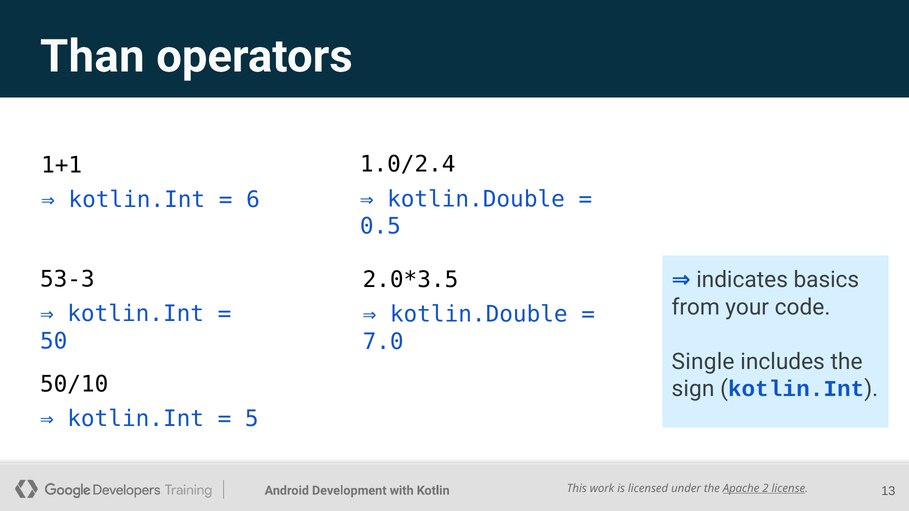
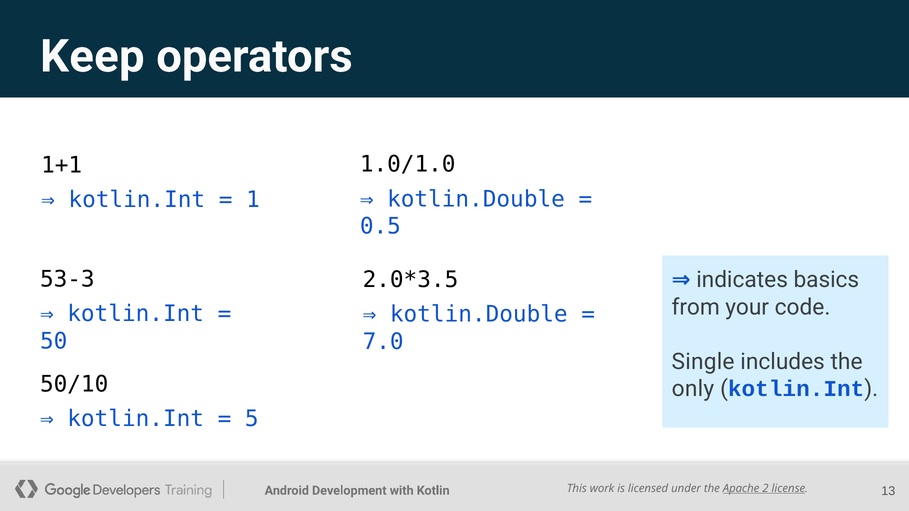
Than: Than -> Keep
1.0/2.4: 1.0/2.4 -> 1.0/1.0
6: 6 -> 1
sign: sign -> only
